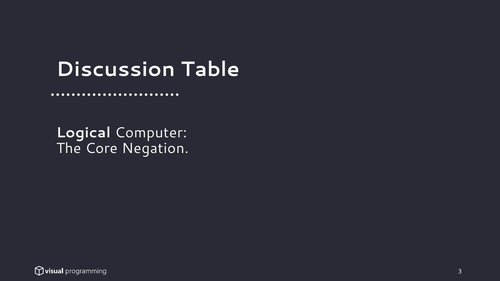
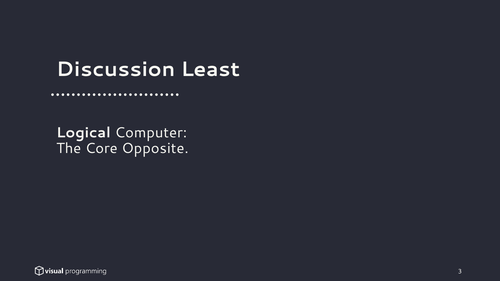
Table: Table -> Least
Negation: Negation -> Opposite
